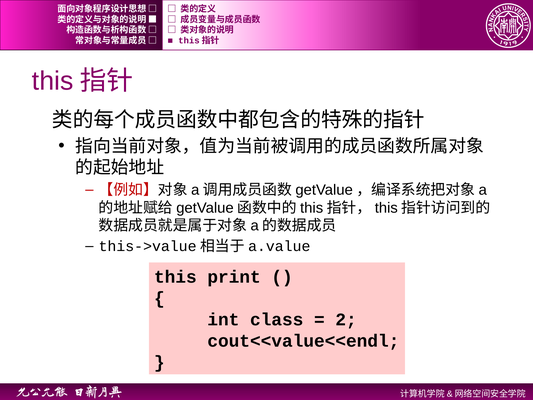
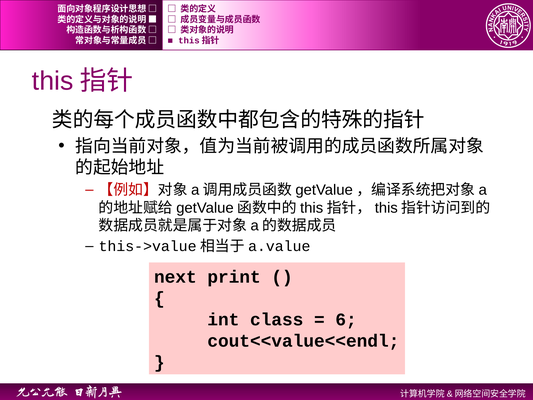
this at (176, 277): this -> next
2: 2 -> 6
